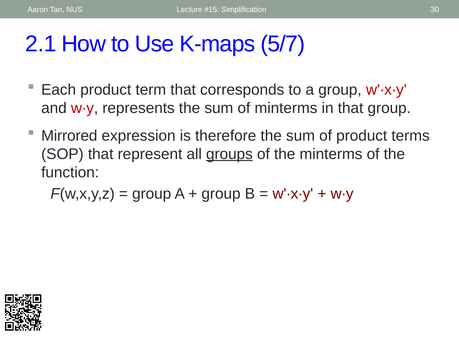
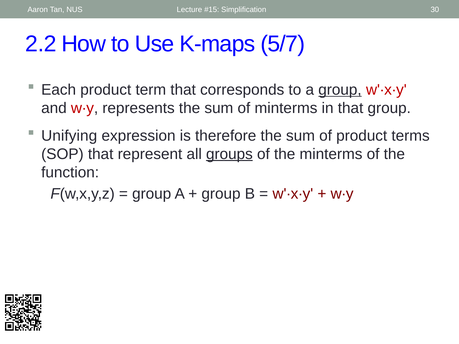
2.1: 2.1 -> 2.2
group at (340, 90) underline: none -> present
Mirrored: Mirrored -> Unifying
